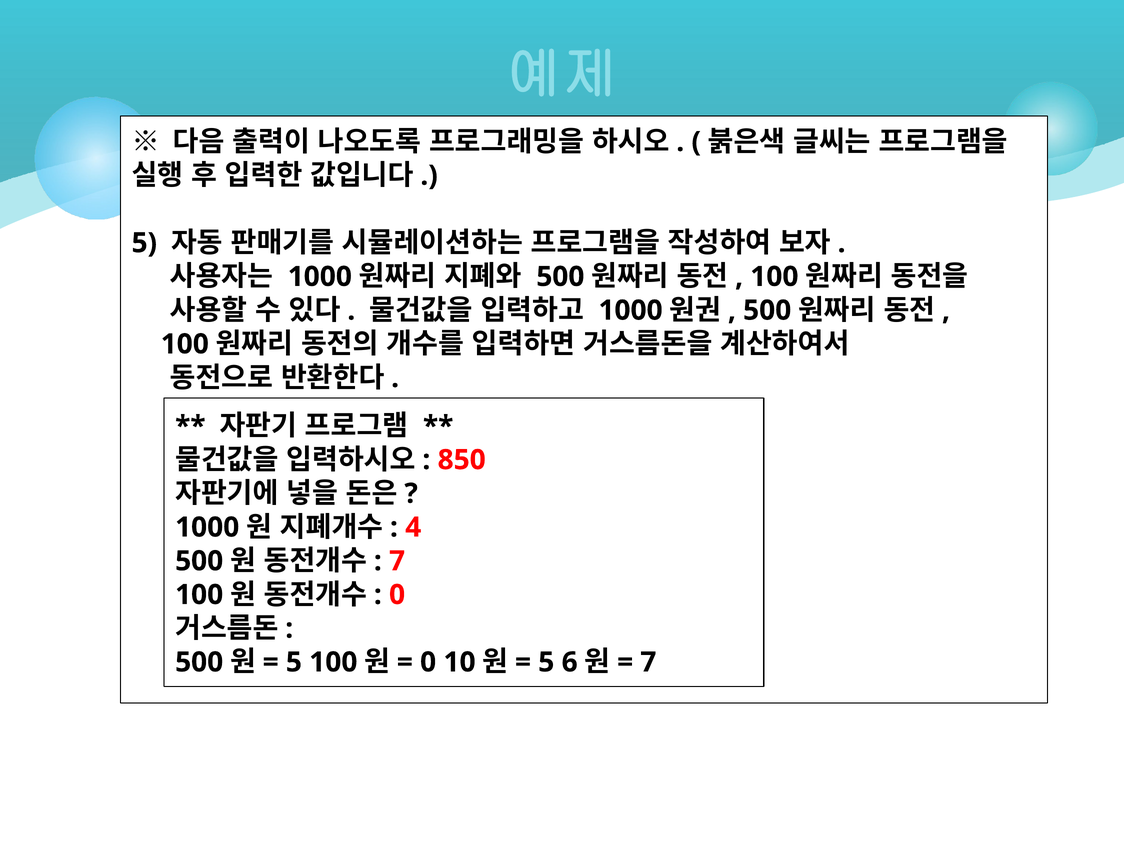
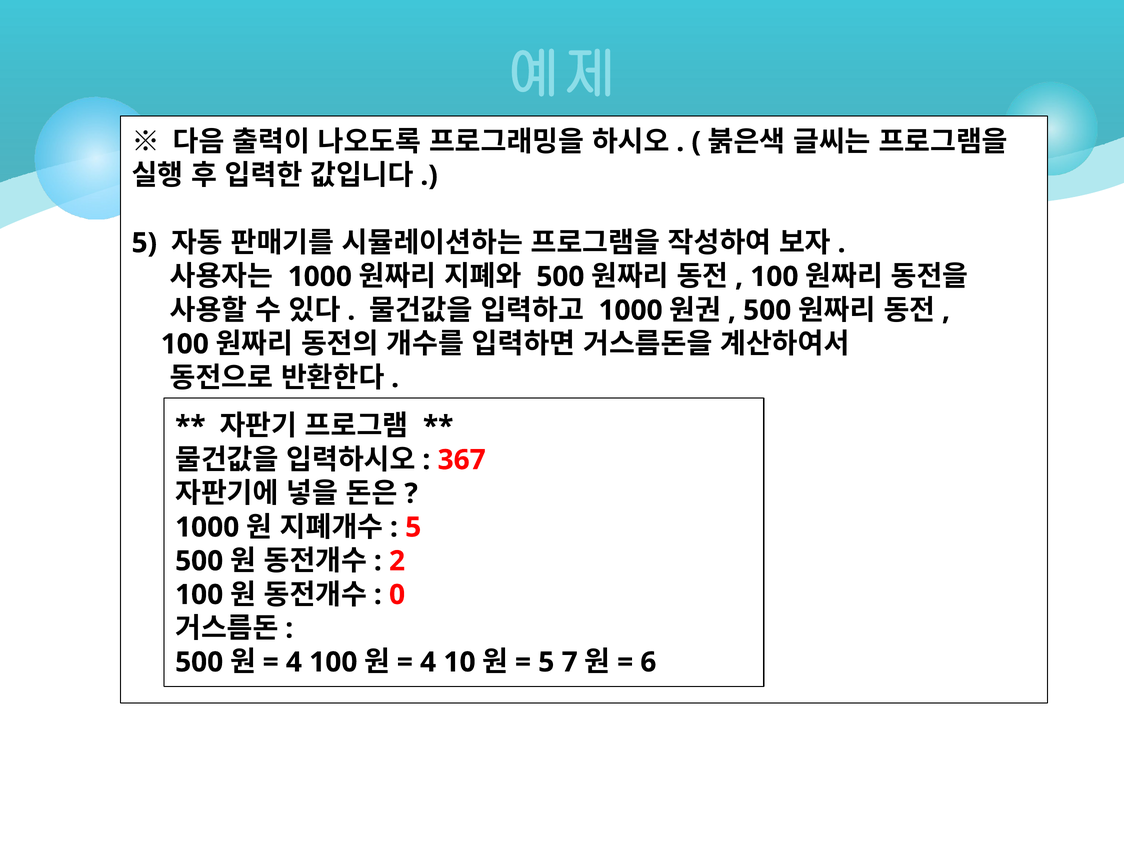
850: 850 -> 367
4 at (413, 527): 4 -> 5
7 at (397, 561): 7 -> 2
5 at (294, 662): 5 -> 4
0 at (428, 662): 0 -> 4
6: 6 -> 7
7 at (648, 662): 7 -> 6
